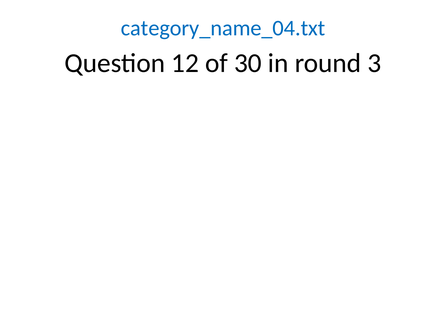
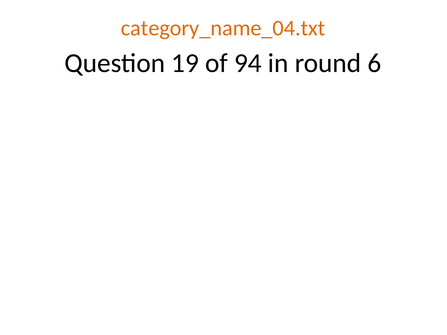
category_name_04.txt colour: blue -> orange
12: 12 -> 19
30: 30 -> 94
3: 3 -> 6
